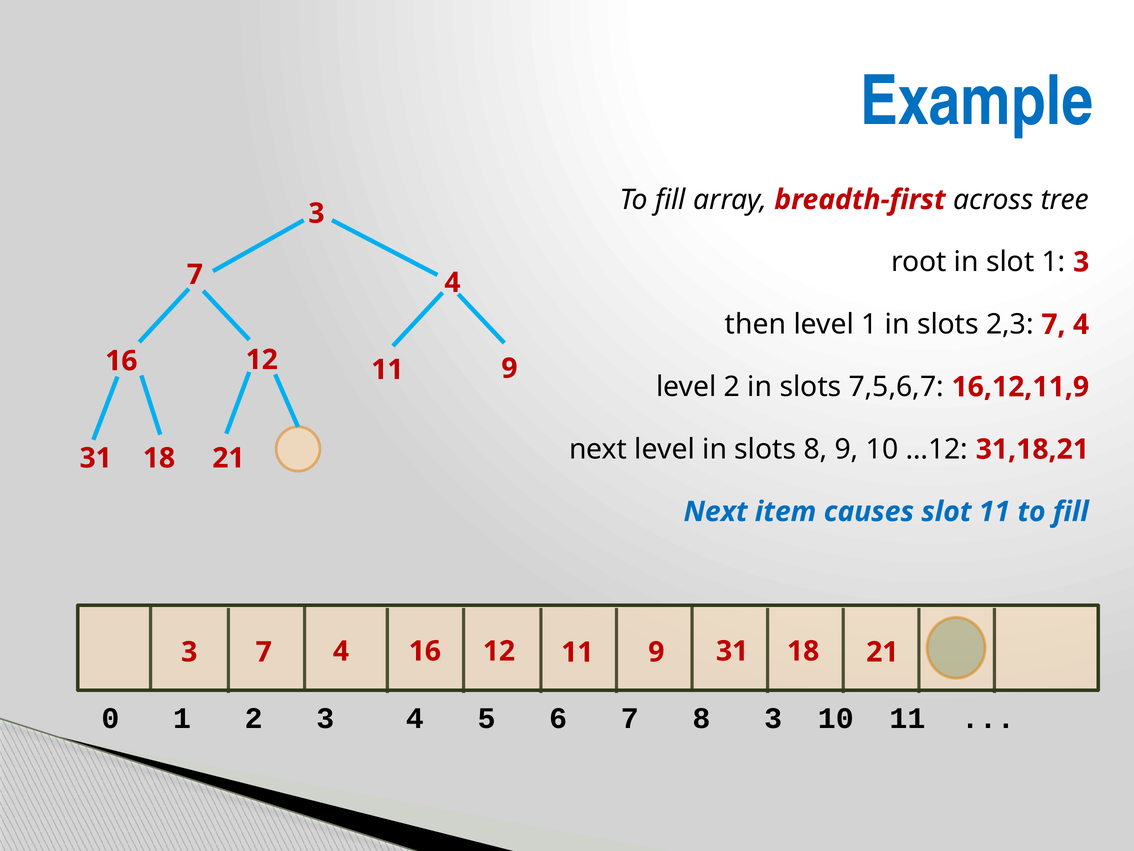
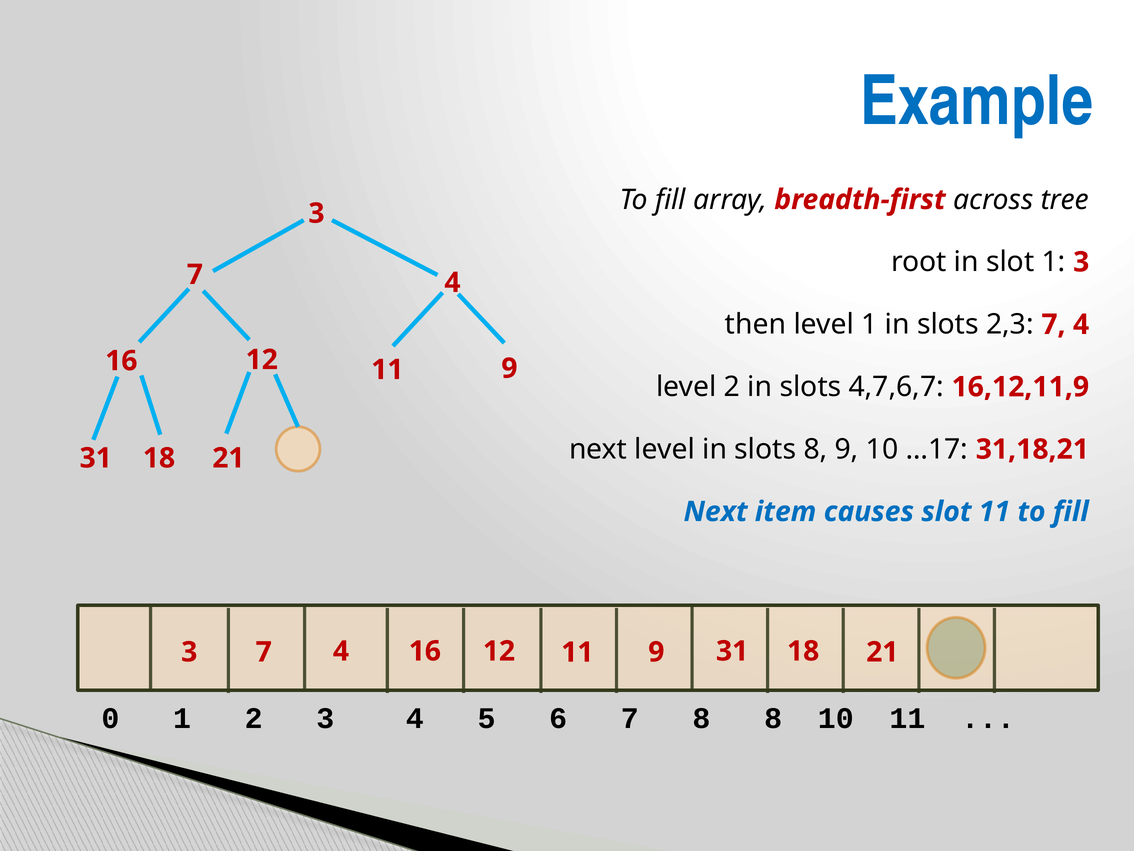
7,5,6,7: 7,5,6,7 -> 4,7,6,7
…12: …12 -> …17
8 3: 3 -> 8
